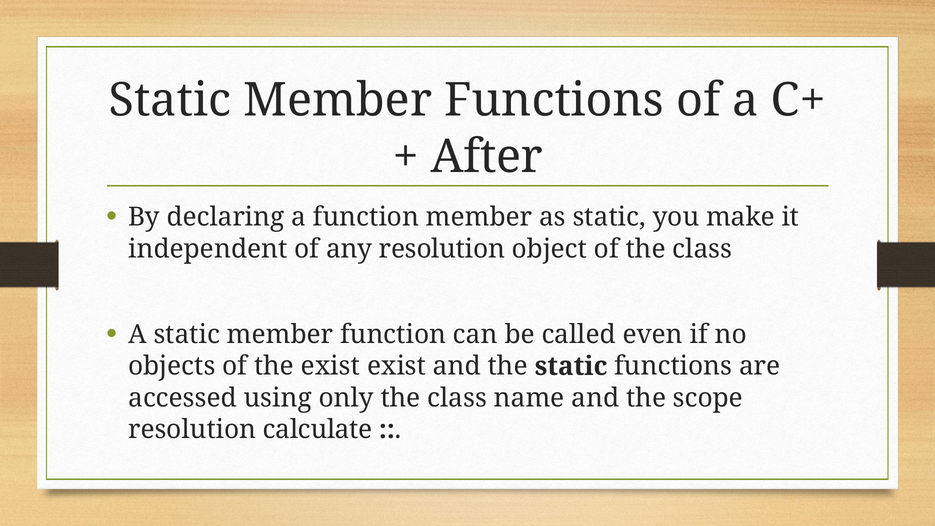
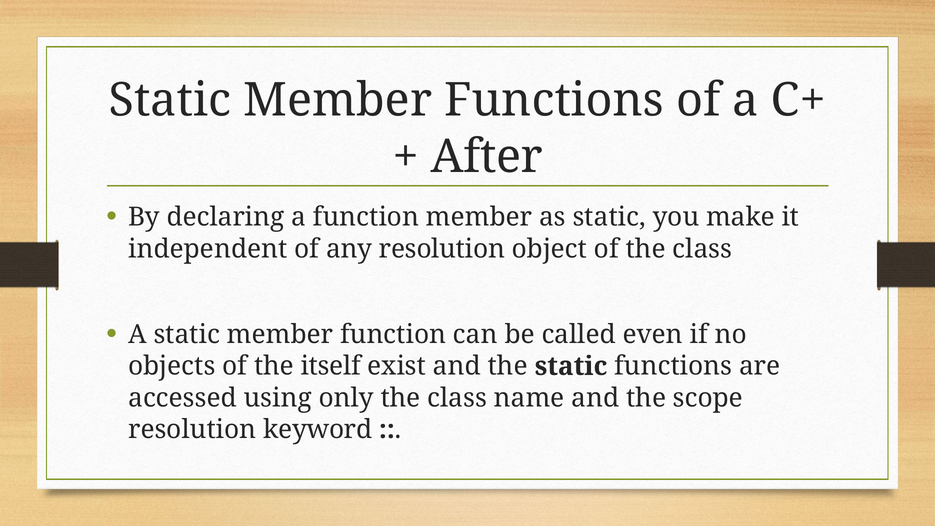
the exist: exist -> itself
calculate: calculate -> keyword
